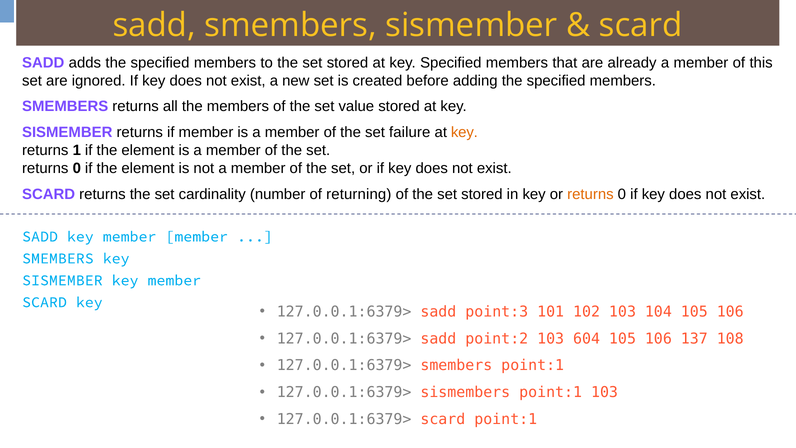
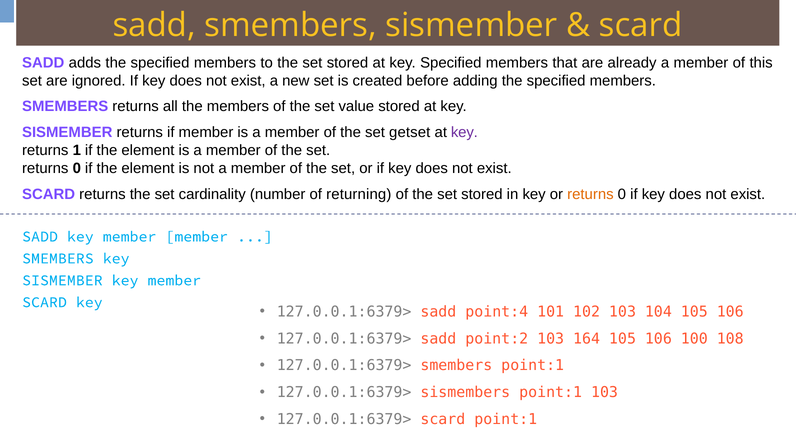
failure: failure -> getset
key at (464, 132) colour: orange -> purple
point:3: point:3 -> point:4
604: 604 -> 164
137: 137 -> 100
